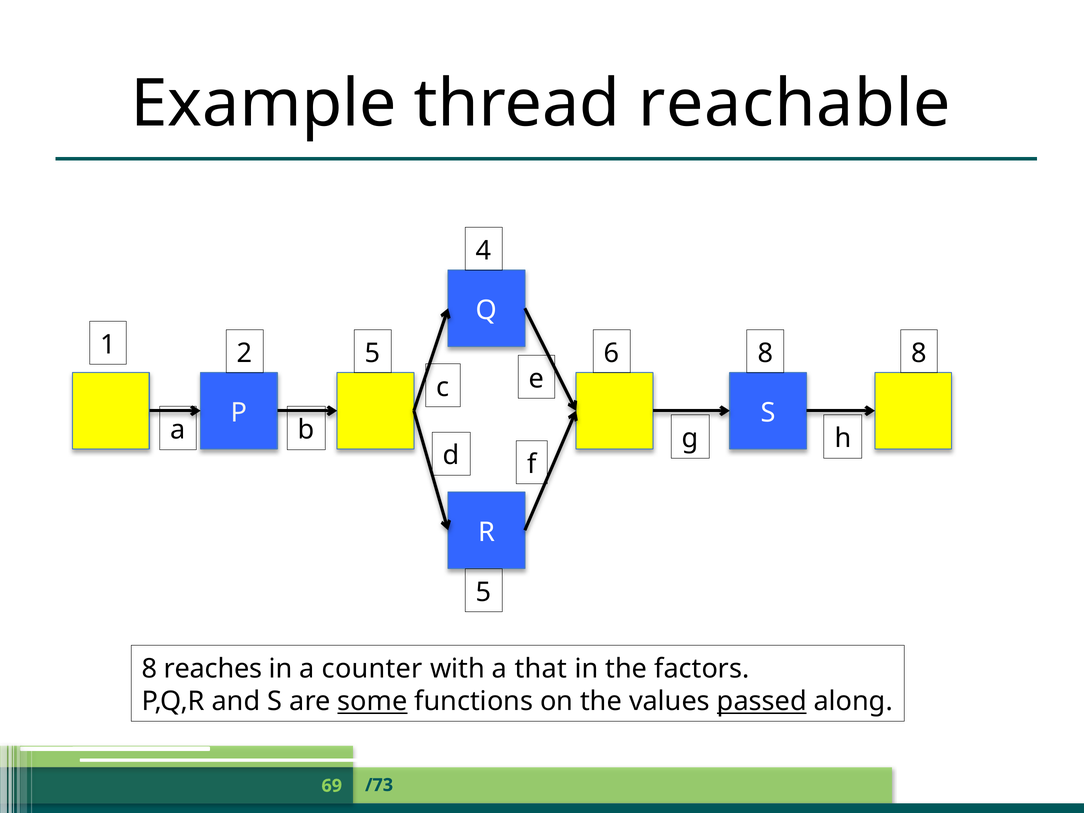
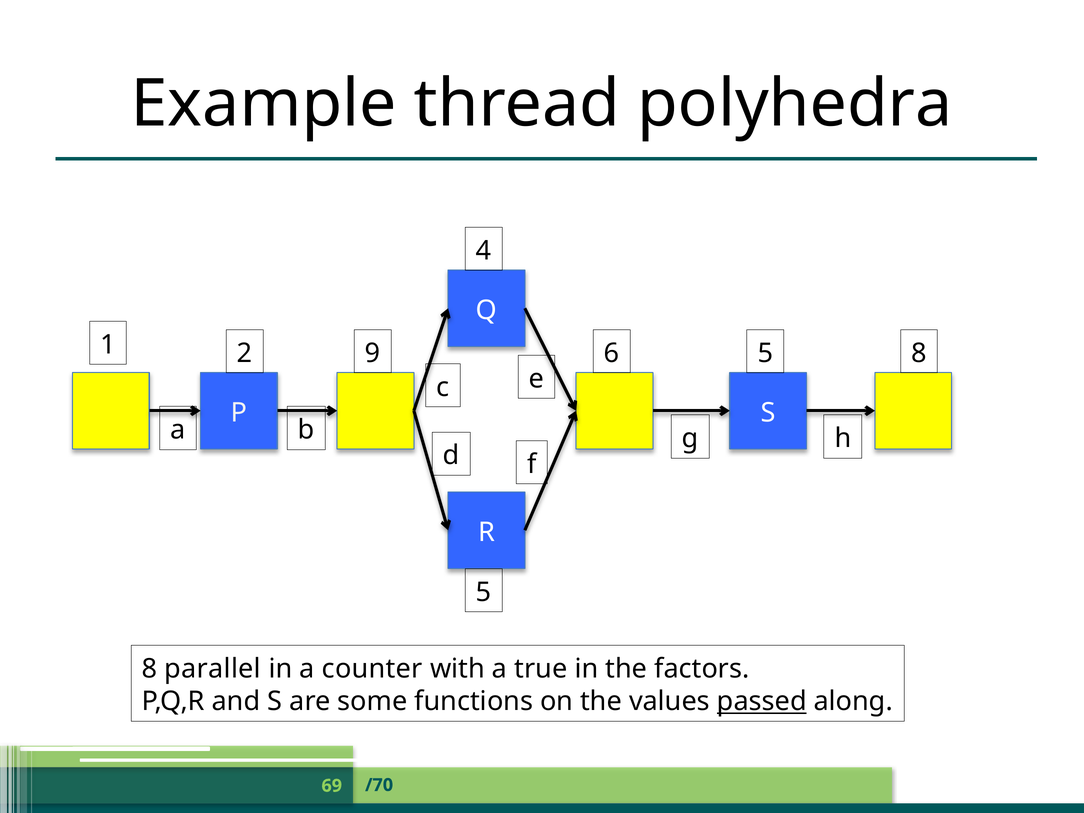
reachable: reachable -> polyhedra
2 5: 5 -> 9
6 8: 8 -> 5
reaches: reaches -> parallel
that: that -> true
some underline: present -> none
/73: /73 -> /70
